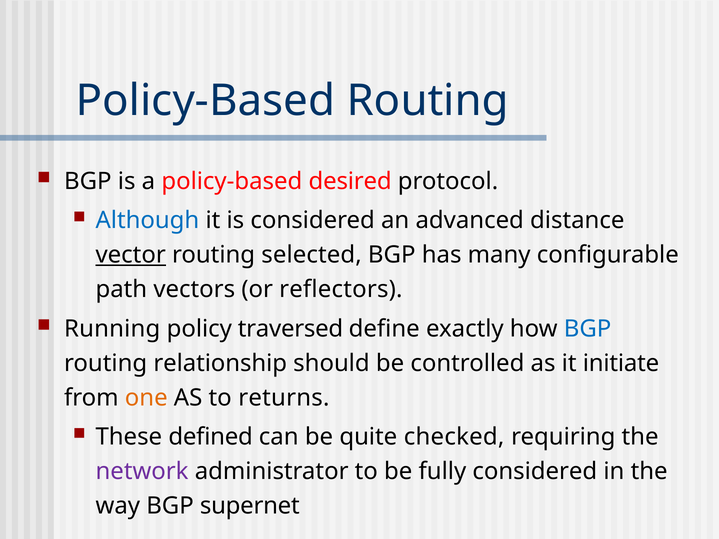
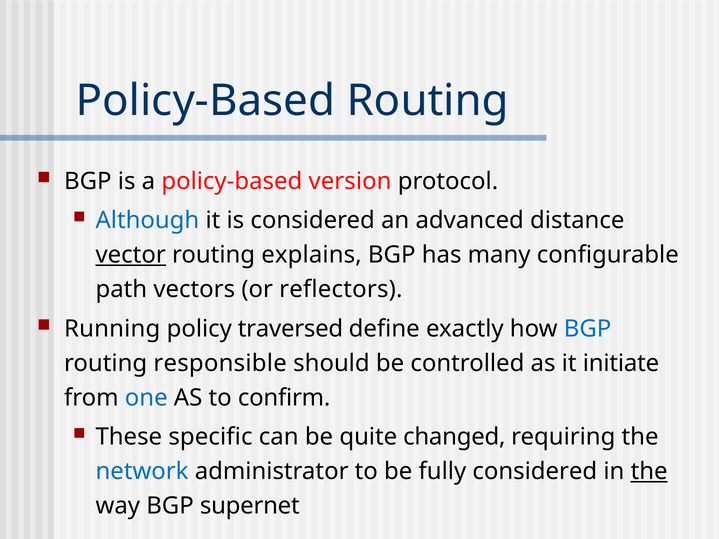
desired: desired -> version
selected: selected -> explains
relationship: relationship -> responsible
one colour: orange -> blue
returns: returns -> confirm
defined: defined -> specific
checked: checked -> changed
network colour: purple -> blue
the at (649, 472) underline: none -> present
